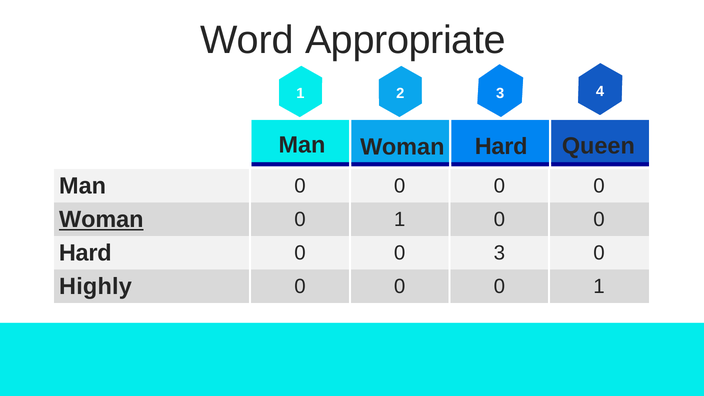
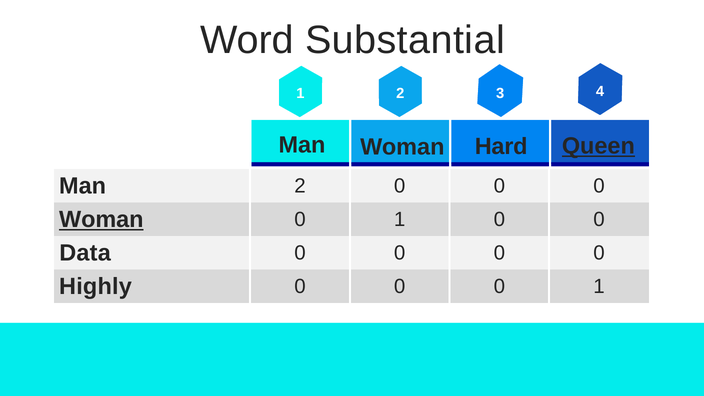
Appropriate: Appropriate -> Substantial
Queen underline: none -> present
Man 0: 0 -> 2
Hard at (85, 253): Hard -> Data
3 at (499, 253): 3 -> 0
